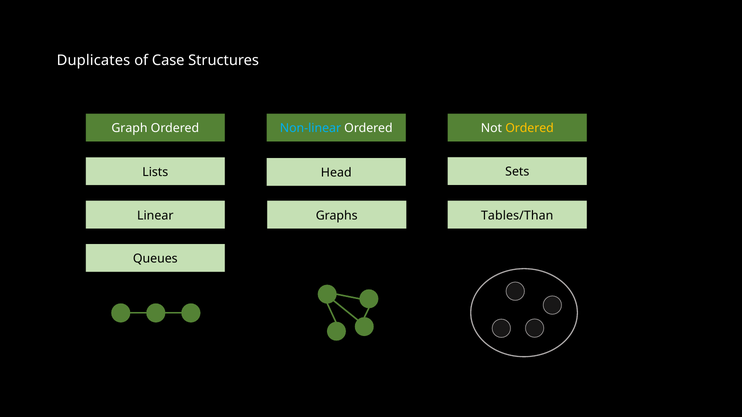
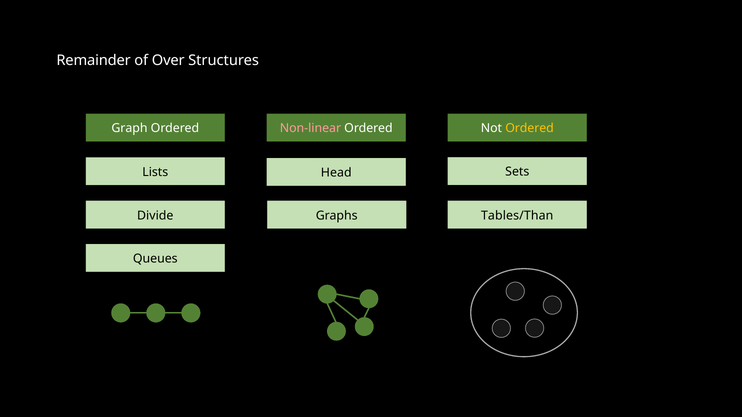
Duplicates: Duplicates -> Remainder
Case: Case -> Over
Non-linear colour: light blue -> pink
Linear: Linear -> Divide
